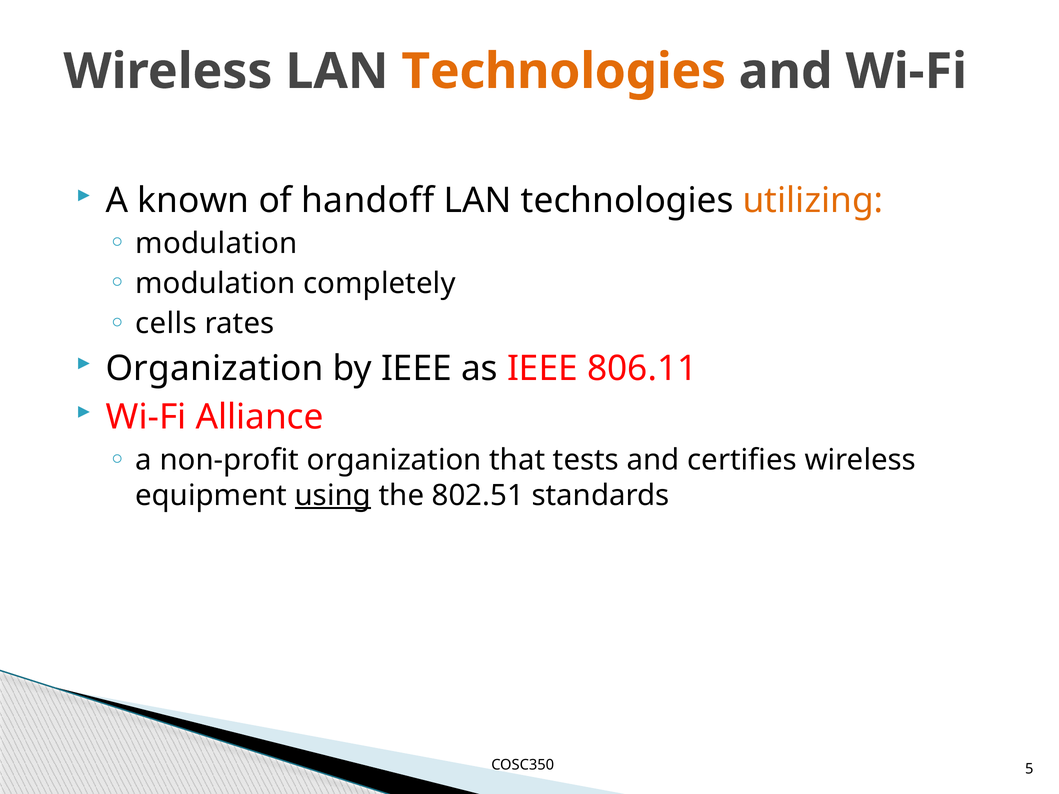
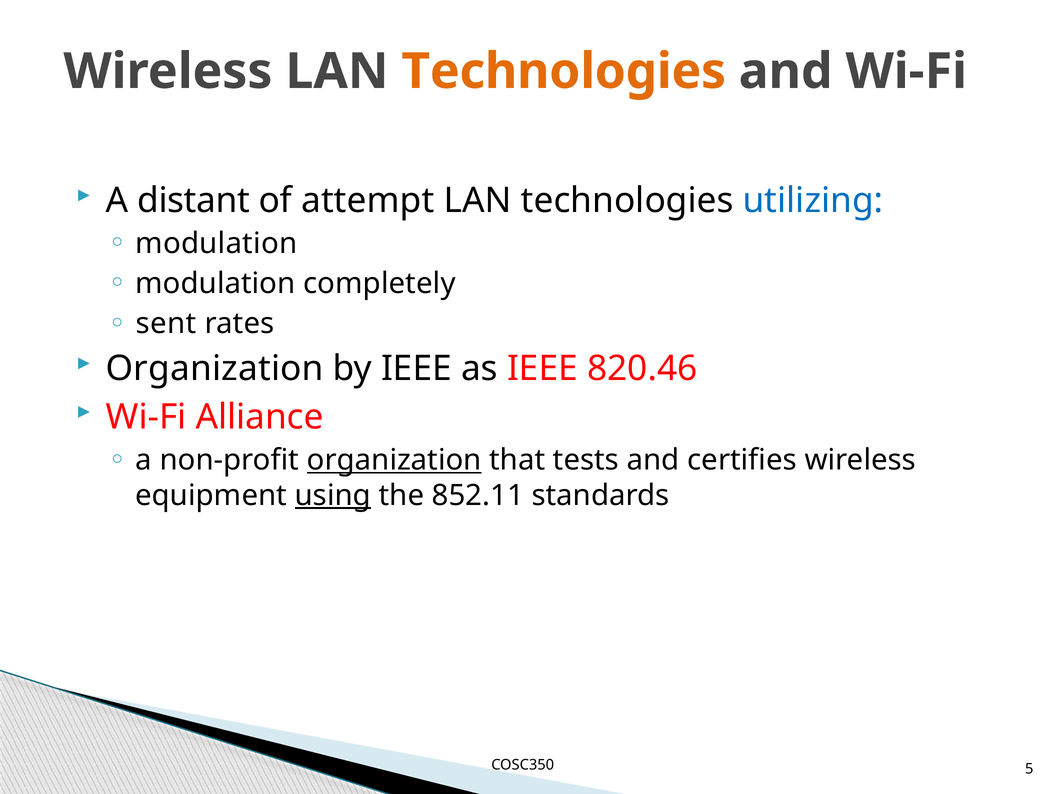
known: known -> distant
handoff: handoff -> attempt
utilizing colour: orange -> blue
cells: cells -> sent
806.11: 806.11 -> 820.46
organization at (394, 460) underline: none -> present
802.51: 802.51 -> 852.11
